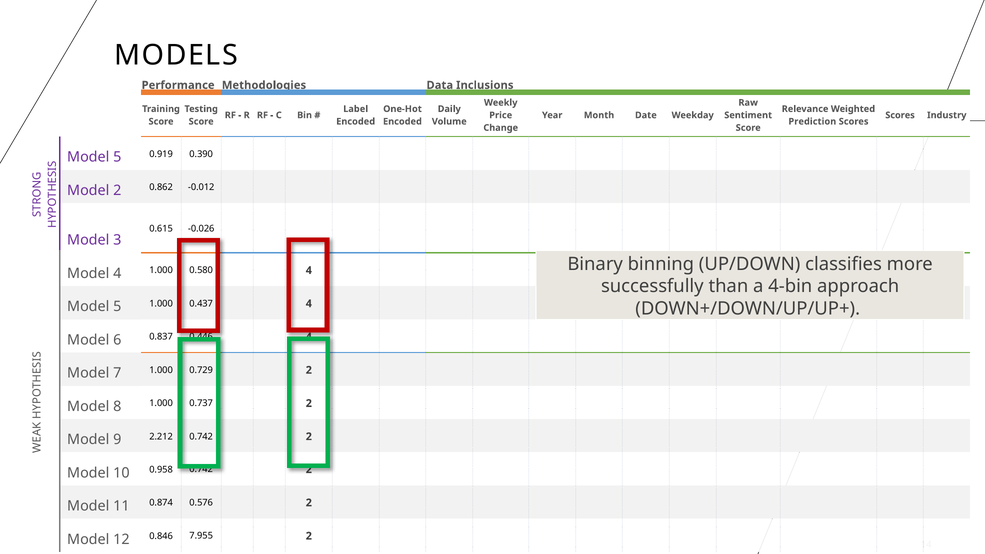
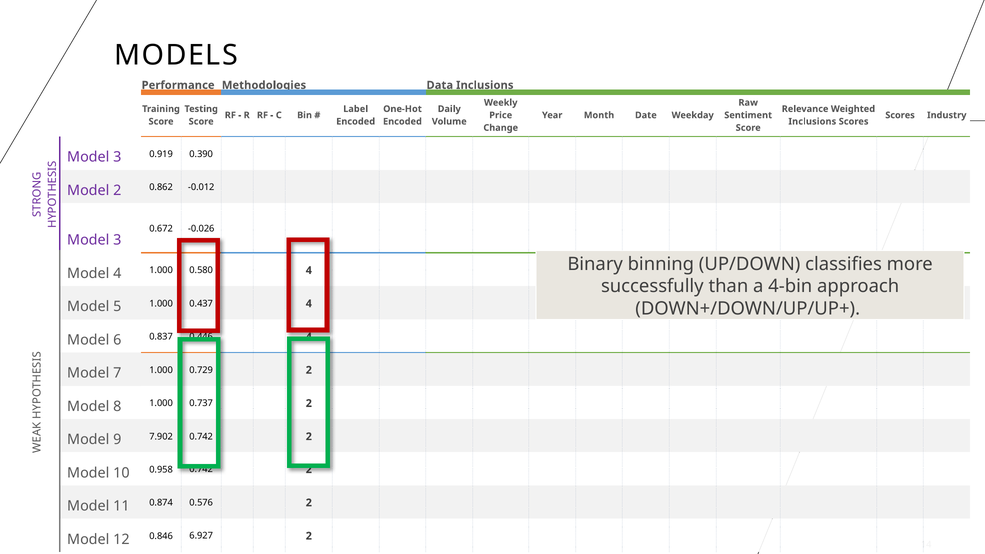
Prediction at (812, 121): Prediction -> Inclusions
5 at (117, 157): 5 -> 3
0.615: 0.615 -> 0.672
2.212: 2.212 -> 7.902
7.955: 7.955 -> 6.927
